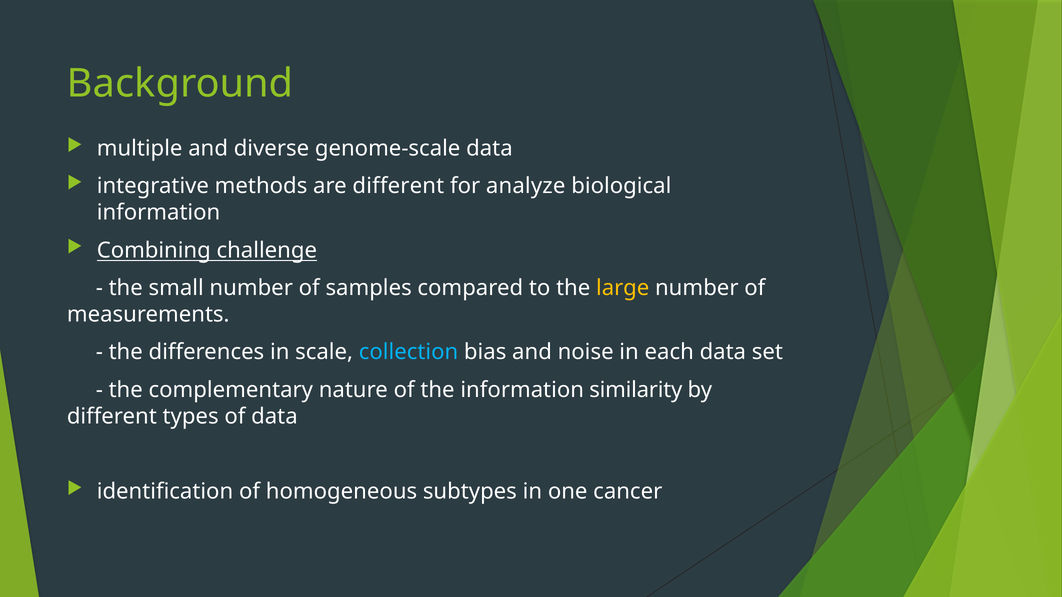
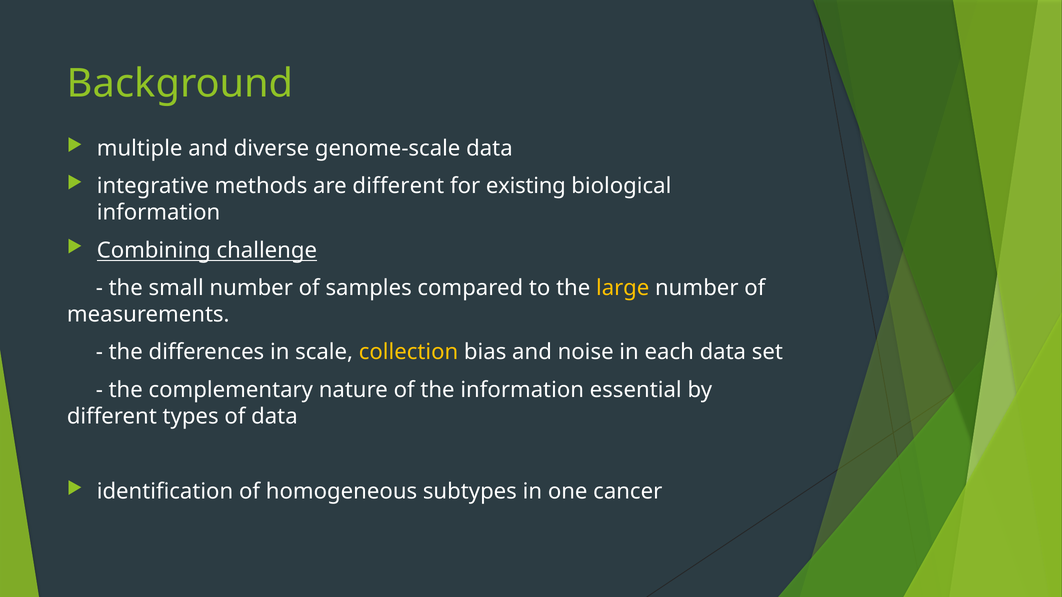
analyze: analyze -> existing
collection colour: light blue -> yellow
similarity: similarity -> essential
